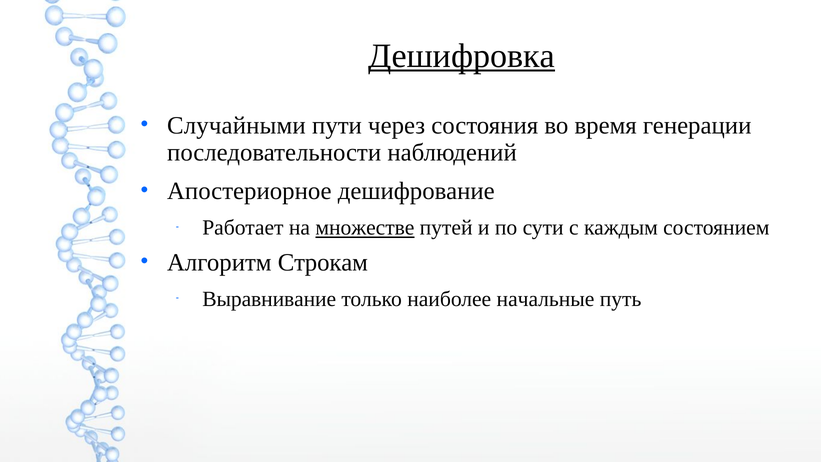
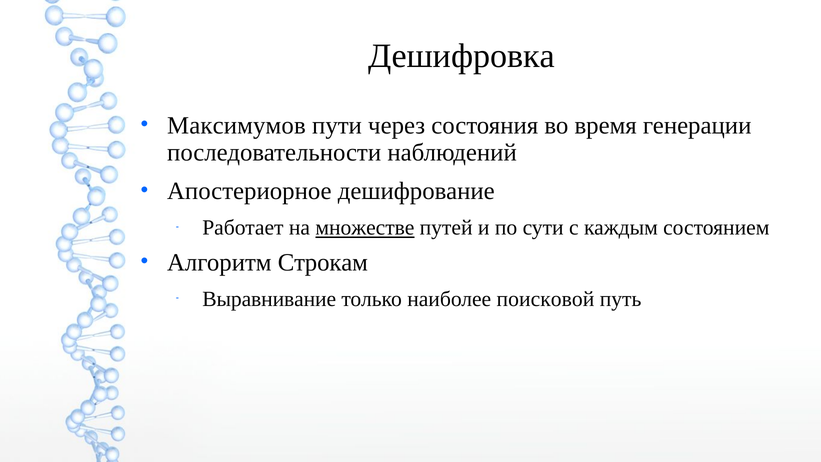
Дешифровка underline: present -> none
Случайными: Случайными -> Максимумов
начальные: начальные -> поисковой
